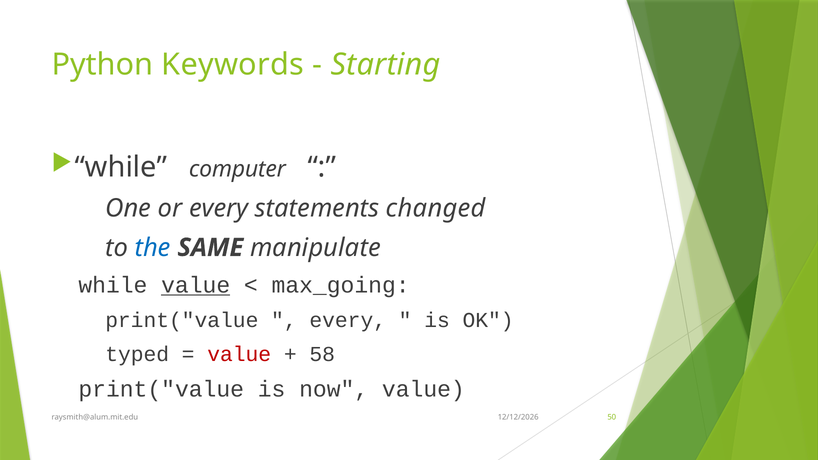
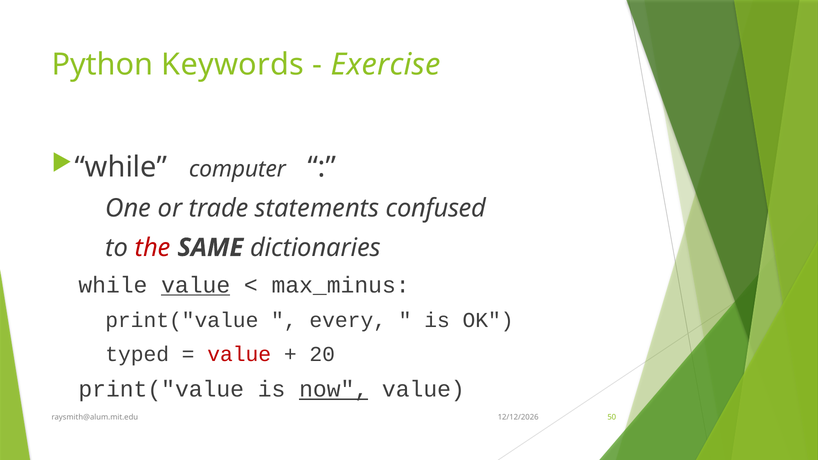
Starting: Starting -> Exercise
or every: every -> trade
changed: changed -> confused
the colour: blue -> red
manipulate: manipulate -> dictionaries
max_going: max_going -> max_minus
58: 58 -> 20
now underline: none -> present
